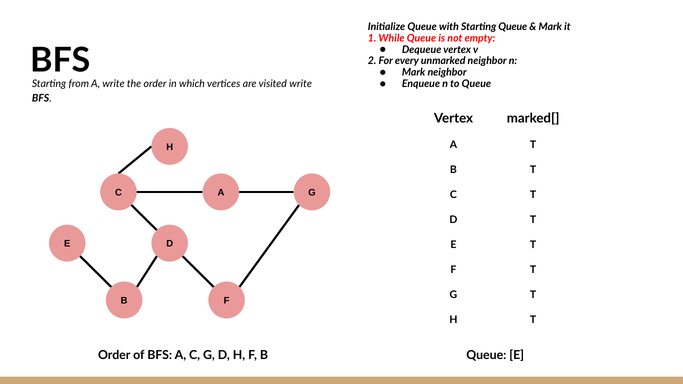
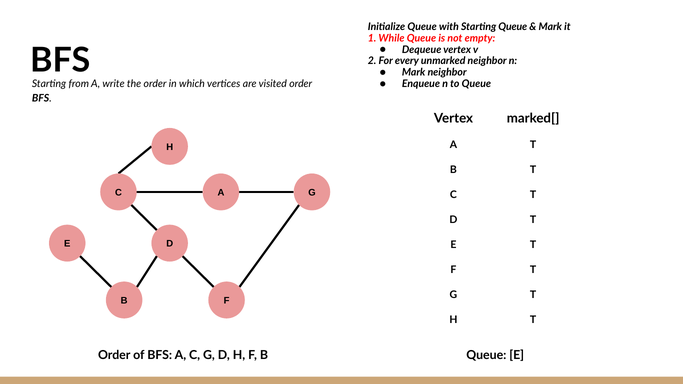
visited write: write -> order
